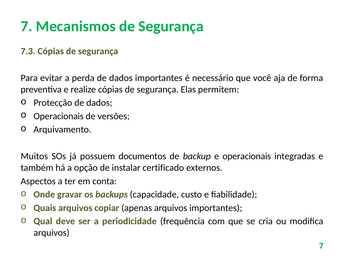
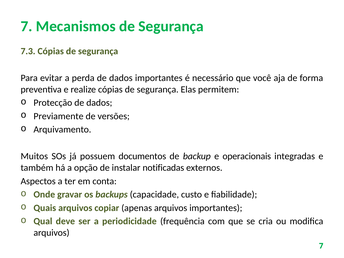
Operacionais at (59, 116): Operacionais -> Previamente
certificado: certificado -> notificadas
